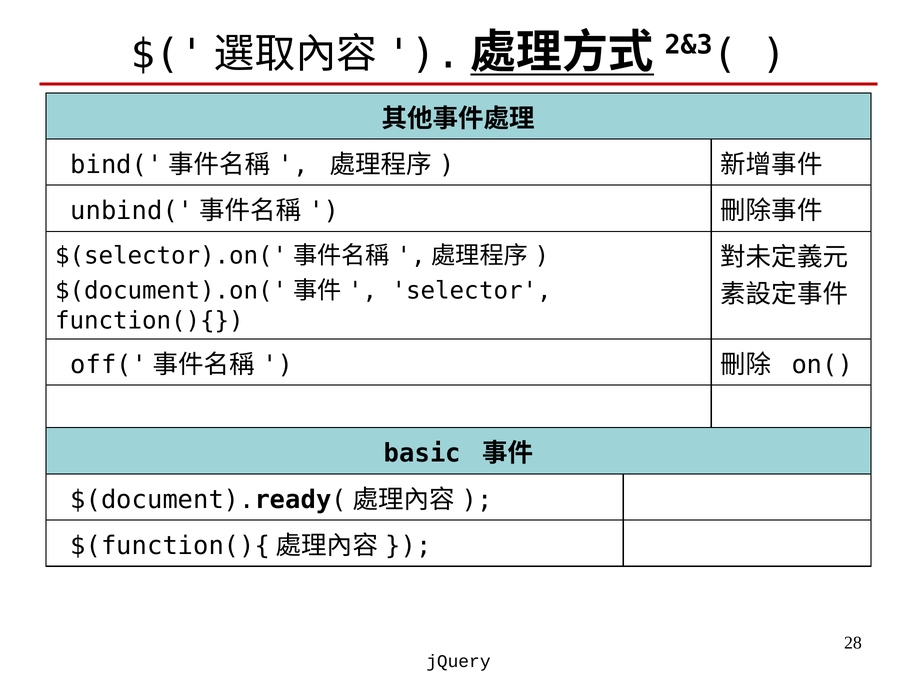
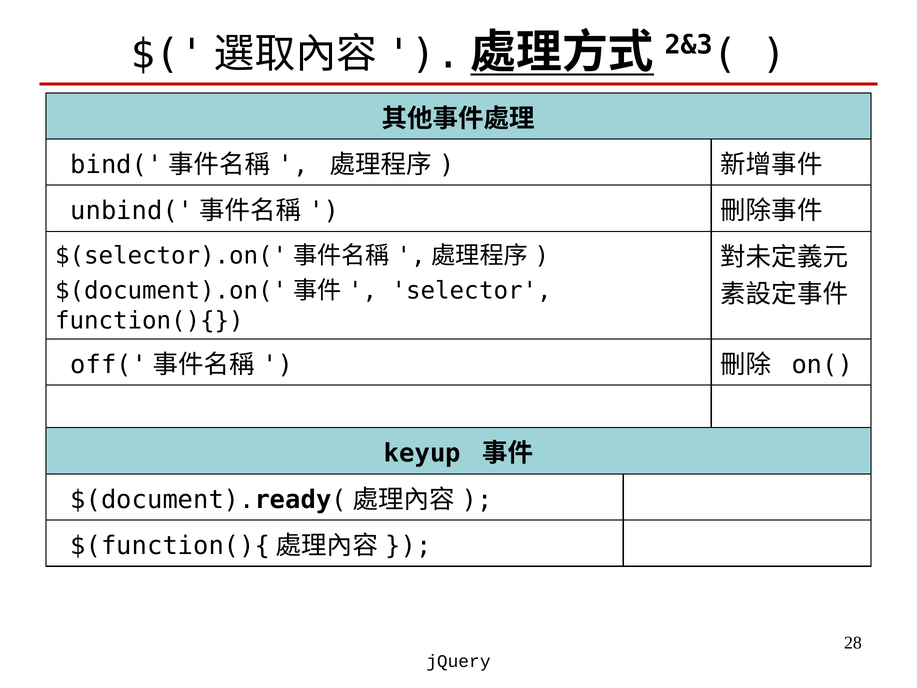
basic: basic -> keyup
